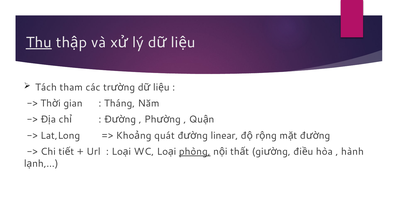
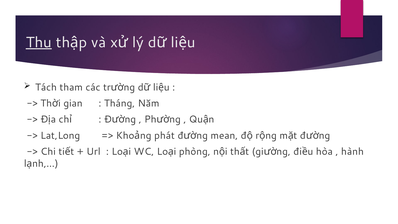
quát: quát -> phát
linear: linear -> mean
phòng underline: present -> none
